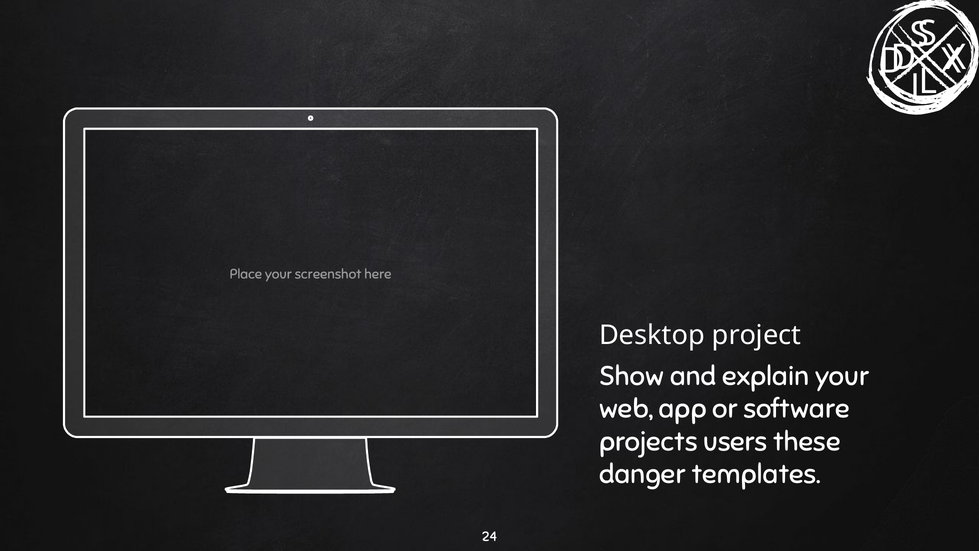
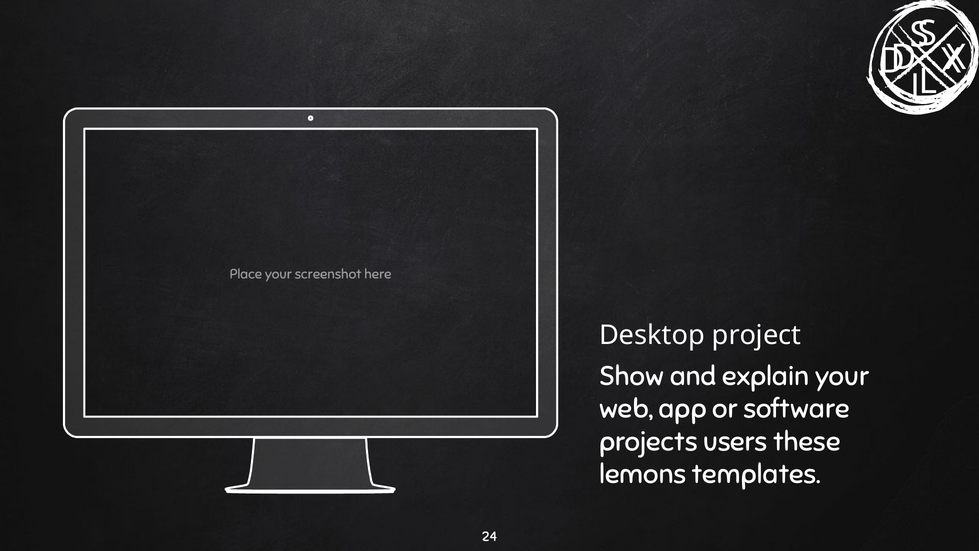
danger: danger -> lemons
